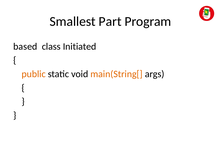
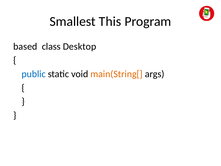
Part: Part -> This
Initiated: Initiated -> Desktop
public colour: orange -> blue
